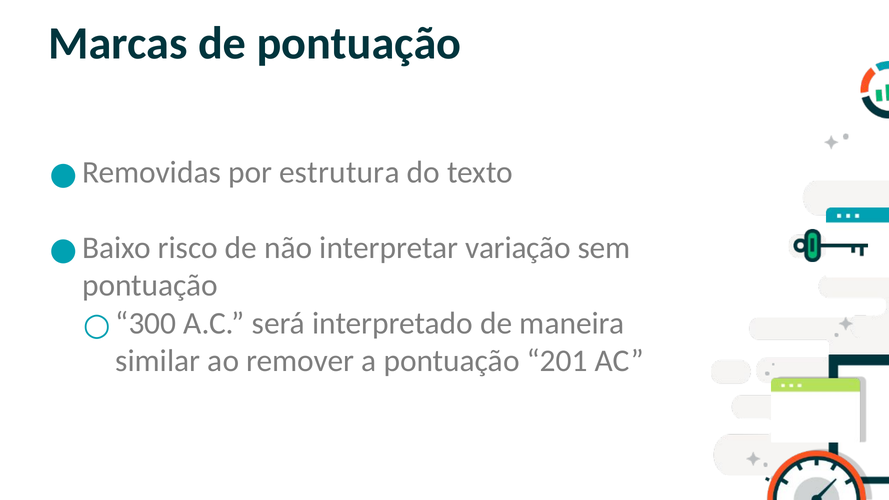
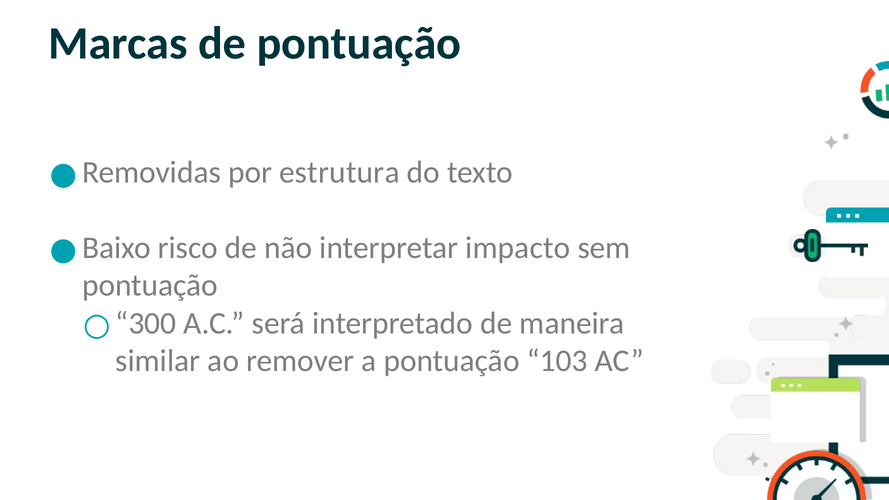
variação: variação -> impacto
201: 201 -> 103
